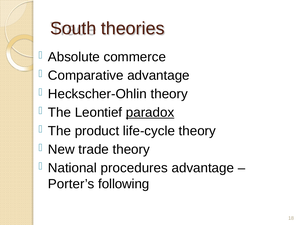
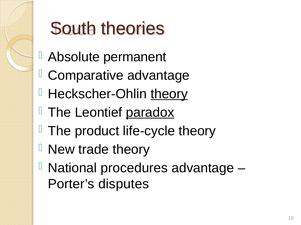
commerce: commerce -> permanent
theory at (169, 94) underline: none -> present
following: following -> disputes
